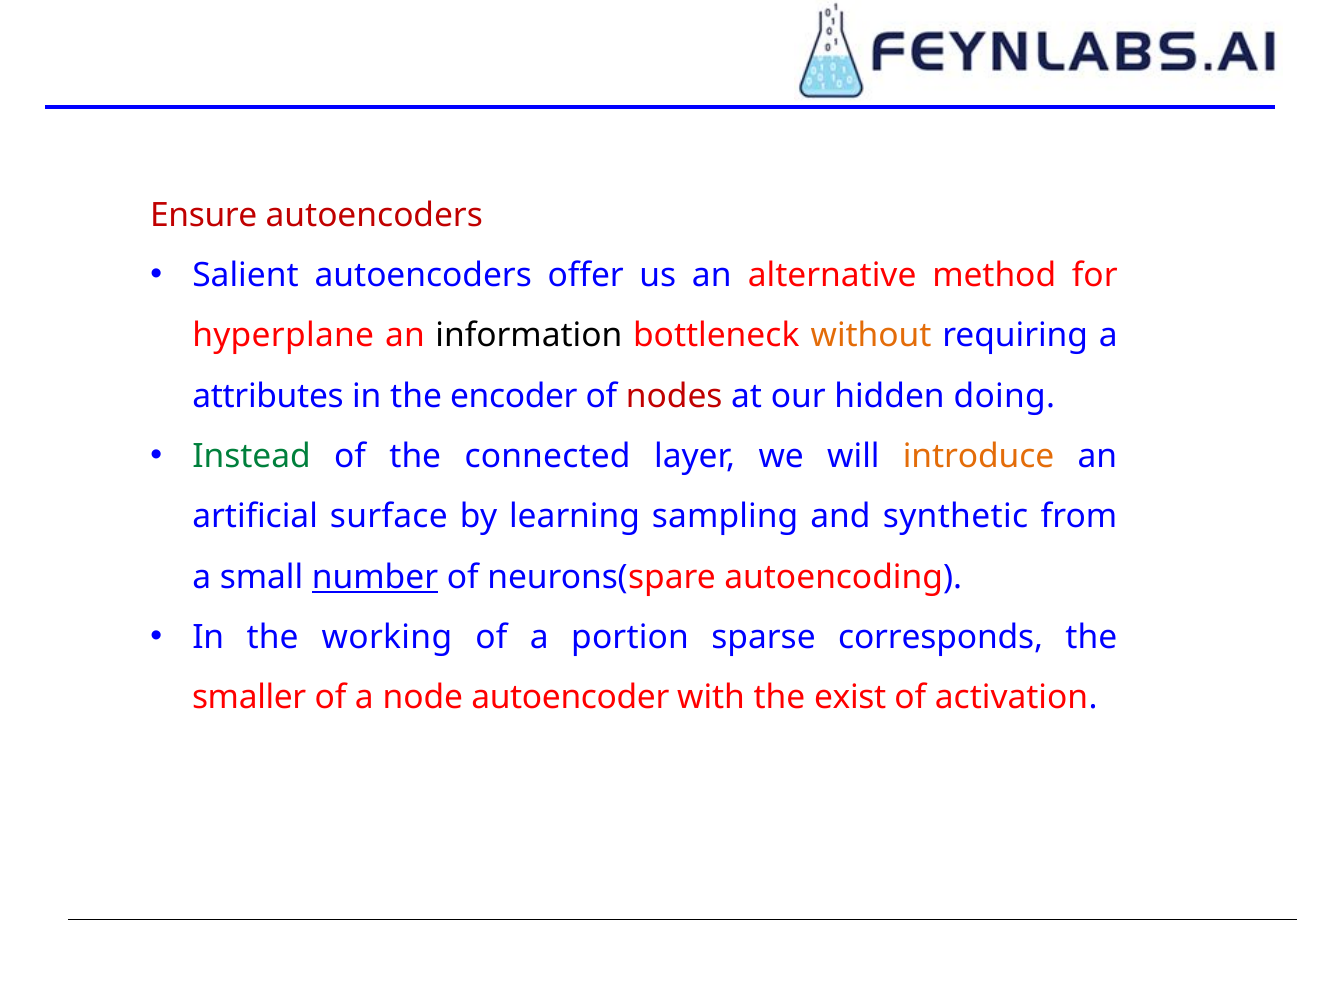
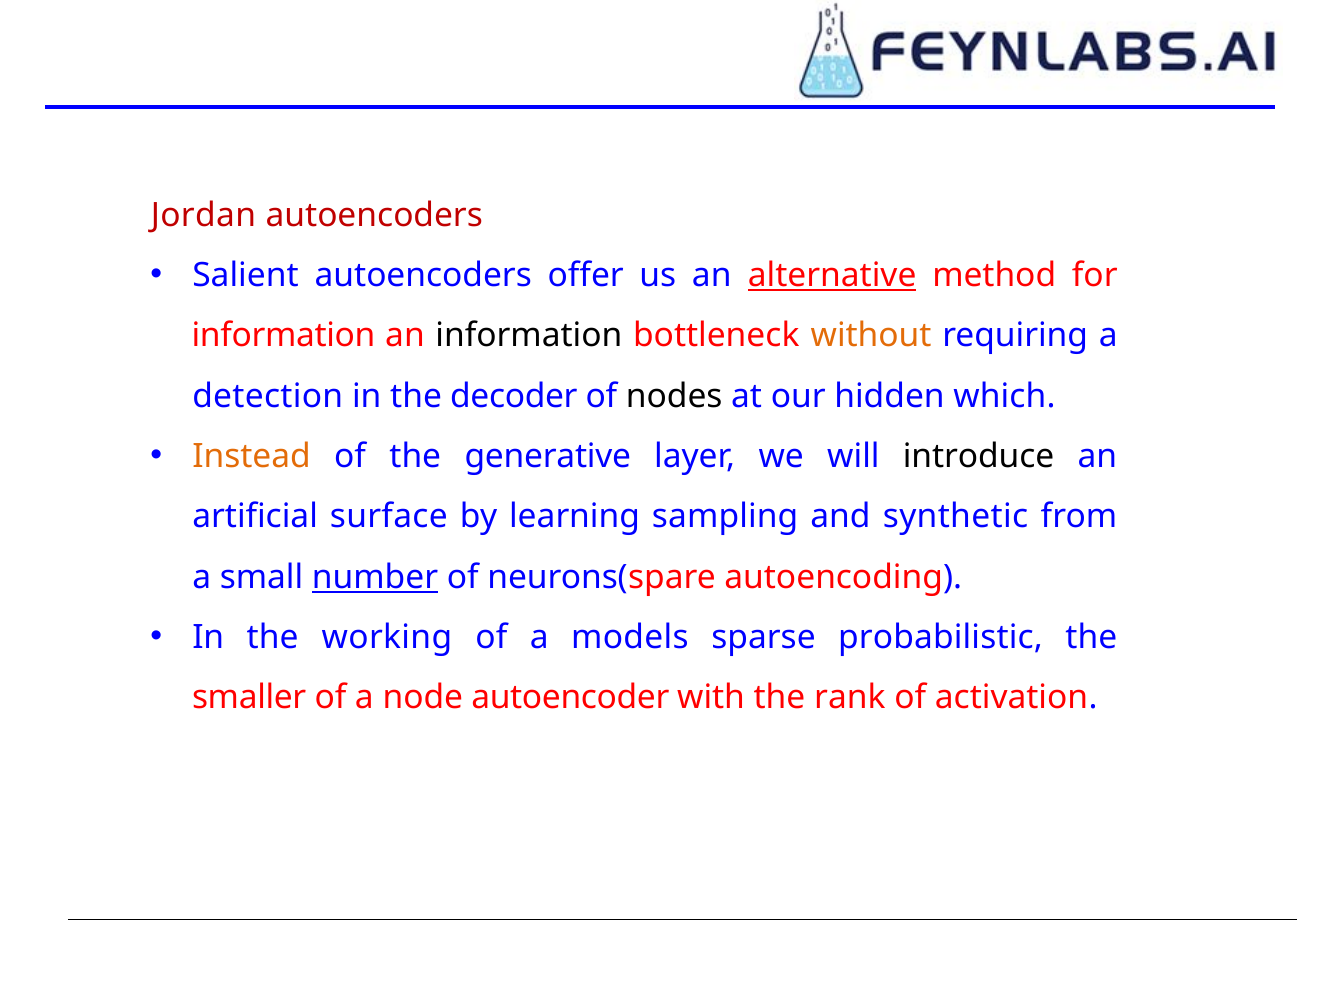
Ensure: Ensure -> Jordan
alternative underline: none -> present
hyperplane at (283, 336): hyperplane -> information
attributes: attributes -> detection
encoder: encoder -> decoder
nodes colour: red -> black
doing: doing -> which
Instead colour: green -> orange
connected: connected -> generative
introduce colour: orange -> black
portion: portion -> models
corresponds: corresponds -> probabilistic
exist: exist -> rank
